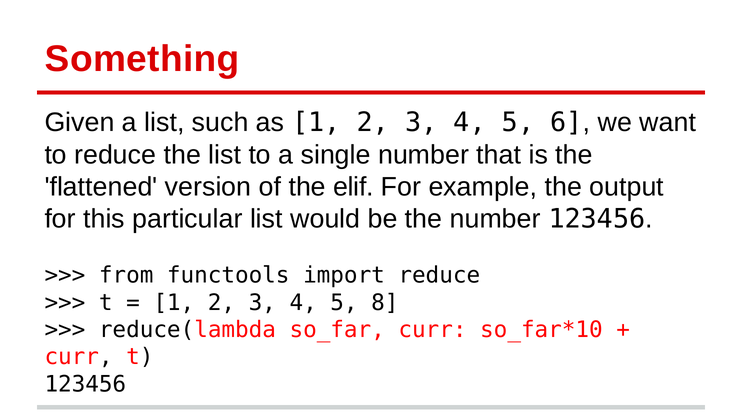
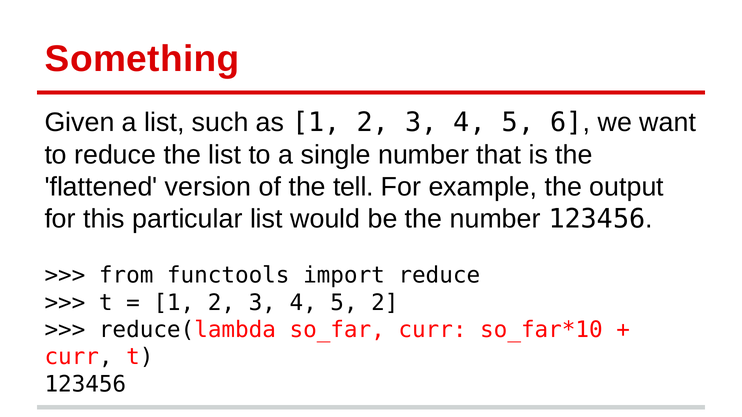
elif: elif -> tell
5 8: 8 -> 2
